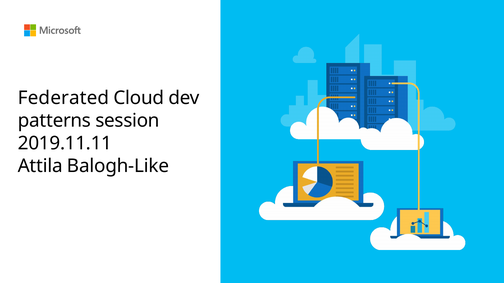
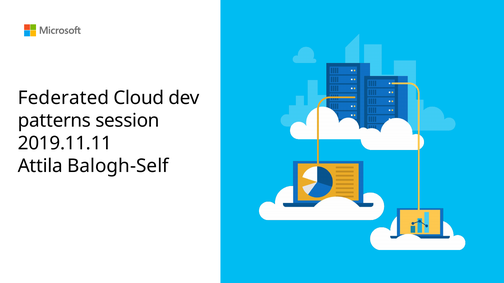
Balogh-Like: Balogh-Like -> Balogh-Self
